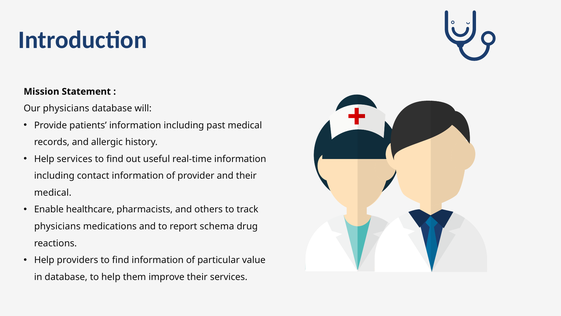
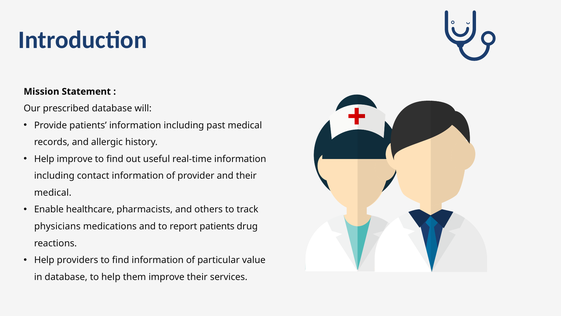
Our physicians: physicians -> prescribed
Help services: services -> improve
report schema: schema -> patients
